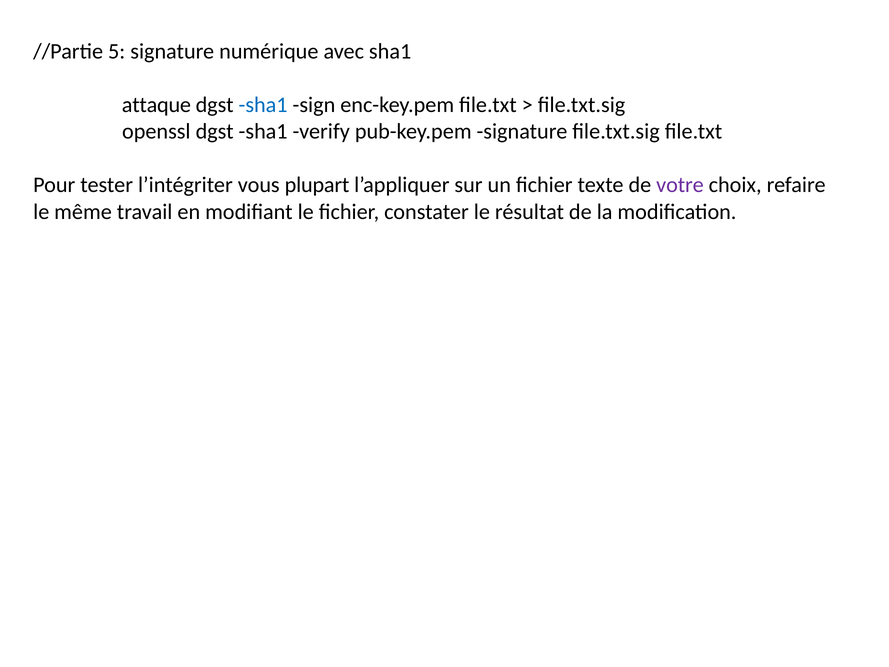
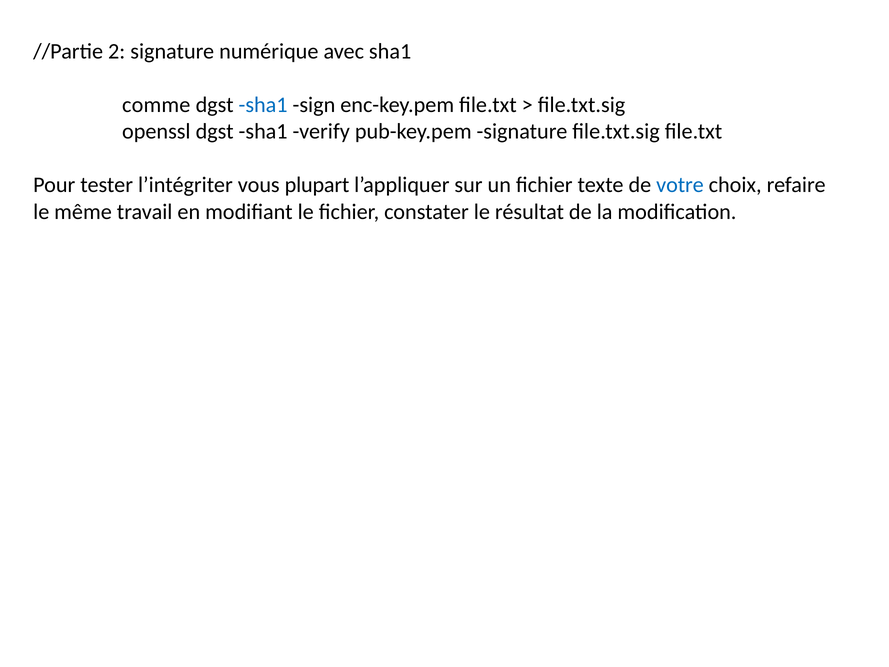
5: 5 -> 2
attaque: attaque -> comme
votre colour: purple -> blue
